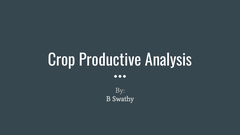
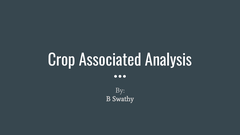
Productive: Productive -> Associated
